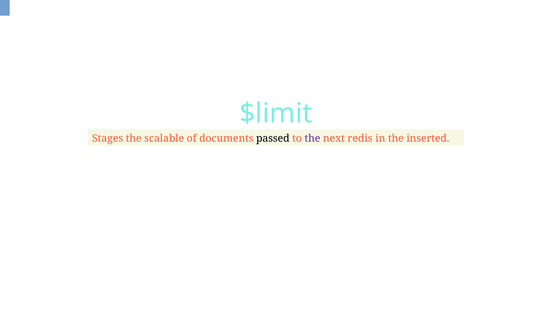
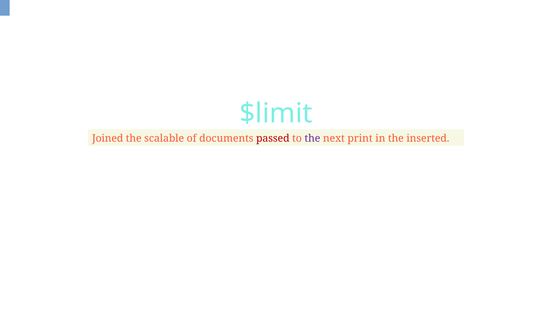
Stages: Stages -> Joined
passed colour: black -> red
redis: redis -> print
